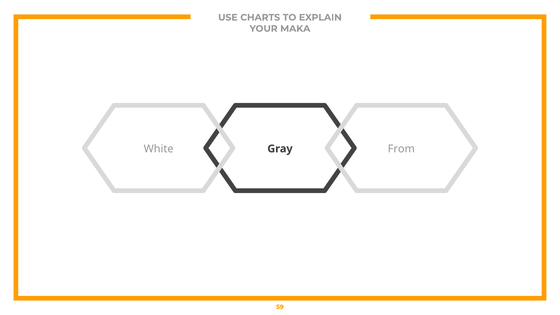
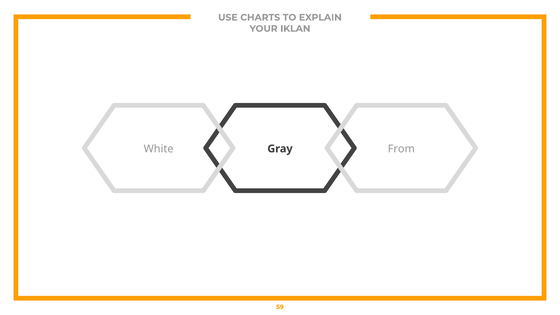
MAKA: MAKA -> IKLAN
